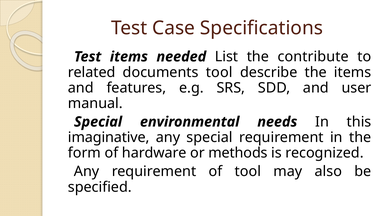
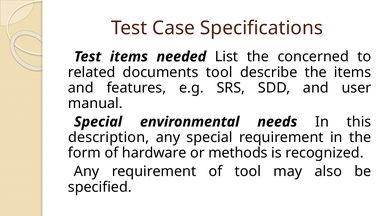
contribute: contribute -> concerned
imaginative: imaginative -> description
